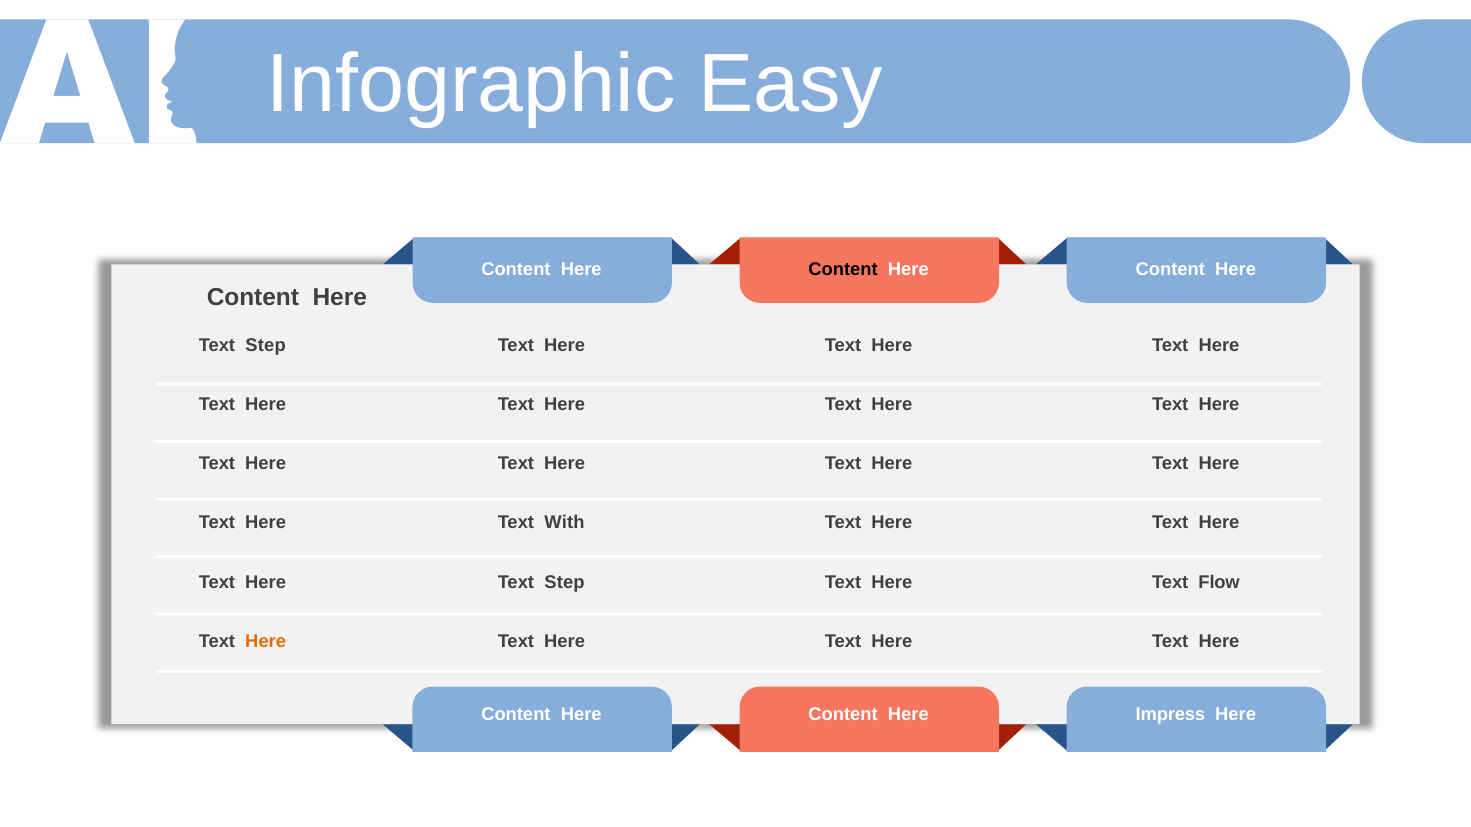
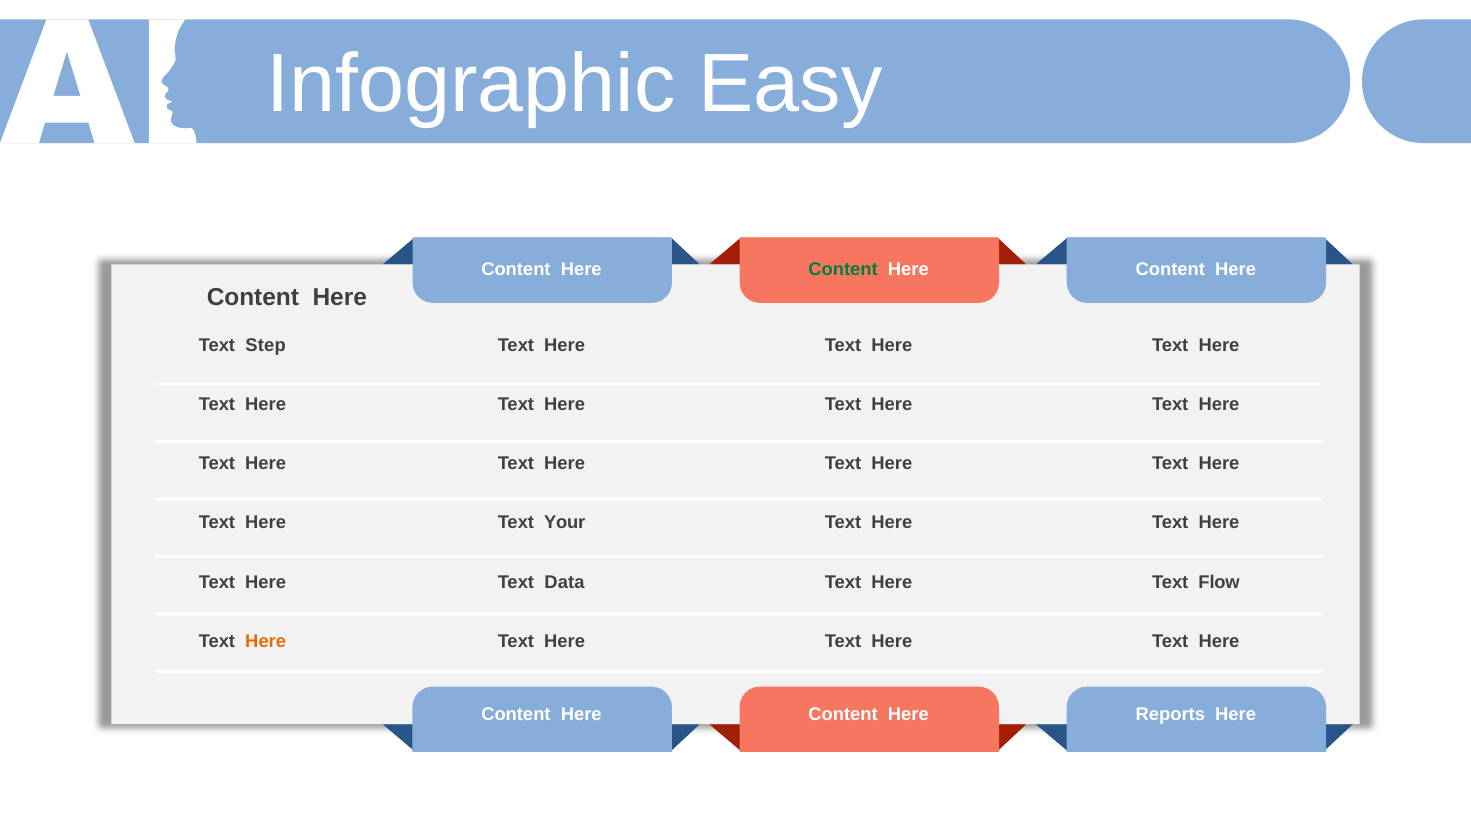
Content at (843, 270) colour: black -> green
With: With -> Your
Text Here Text Step: Step -> Data
Impress: Impress -> Reports
